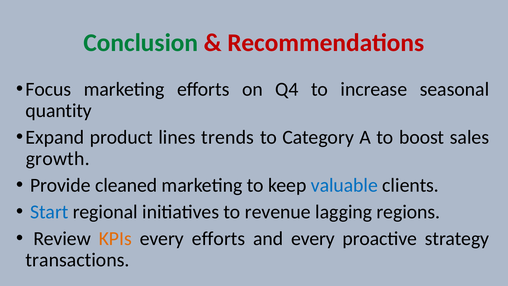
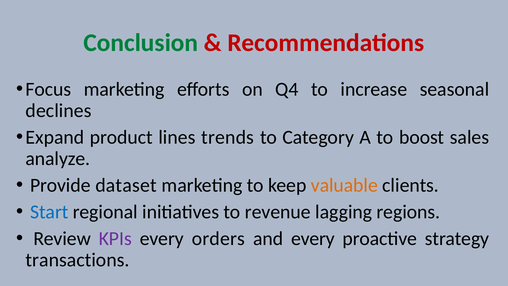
quantity: quantity -> declines
growth: growth -> analyze
cleaned: cleaned -> dataset
valuable colour: blue -> orange
KPIs colour: orange -> purple
every efforts: efforts -> orders
